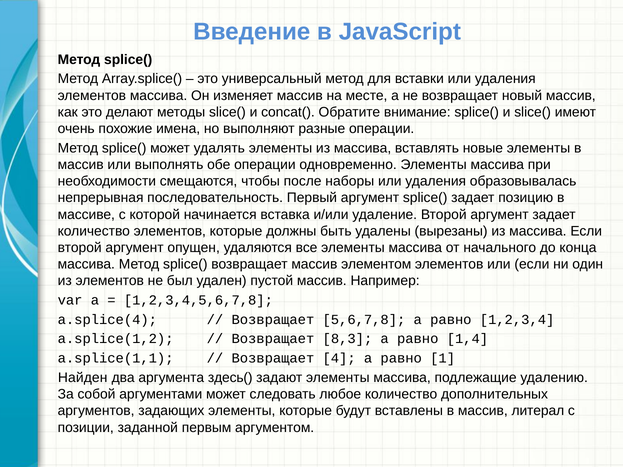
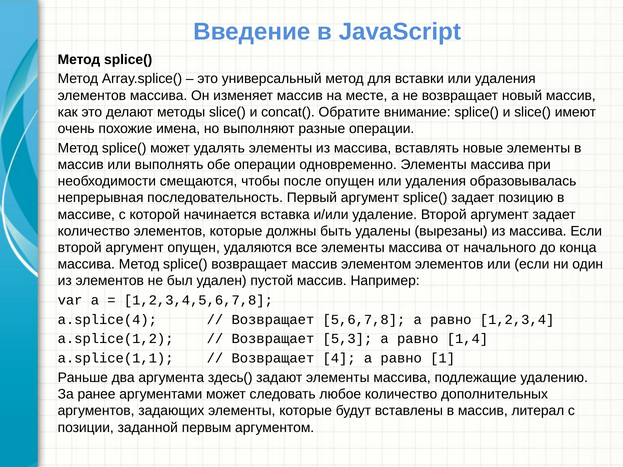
после наборы: наборы -> опущен
8,3: 8,3 -> 5,3
Найден: Найден -> Раньше
собой: собой -> ранее
